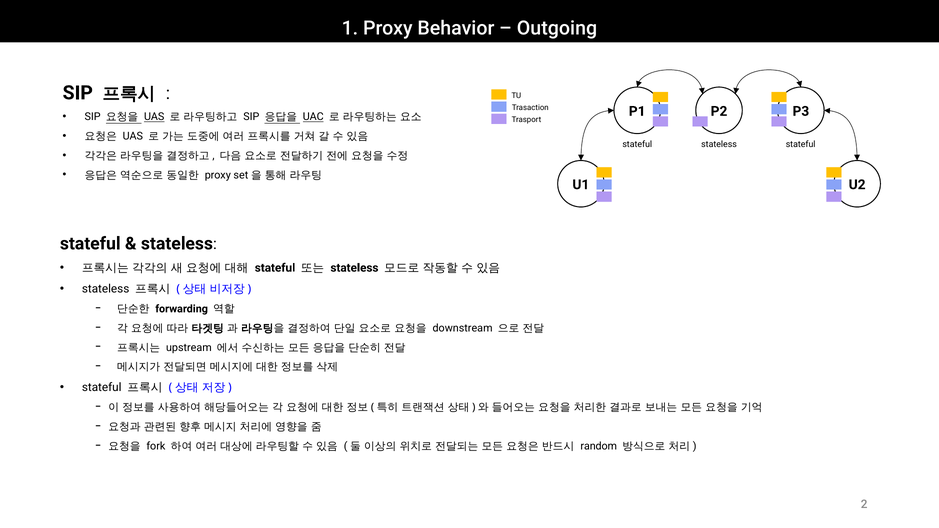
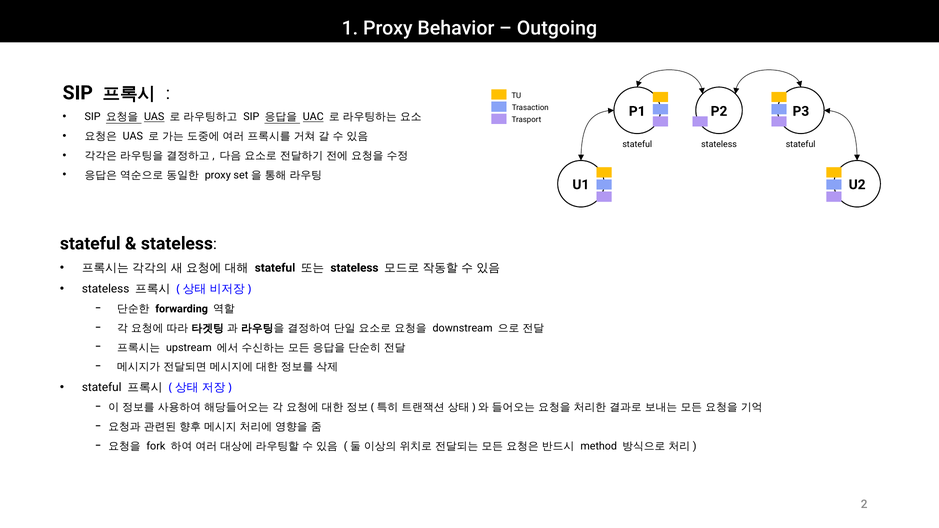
random: random -> method
